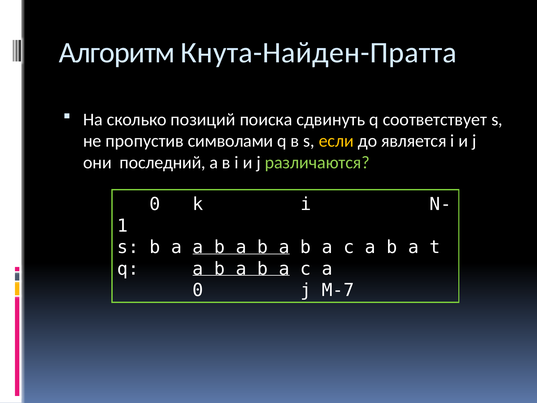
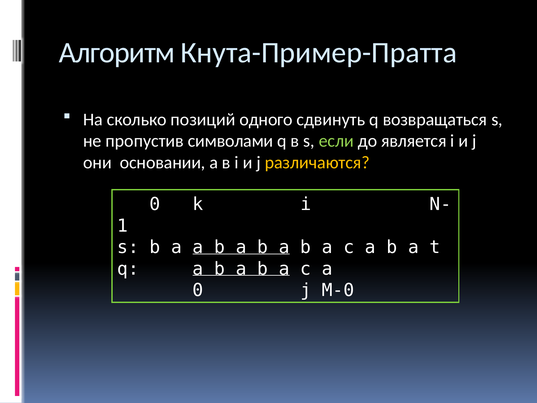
Кнута-Найден-Пратта: Кнута-Найден-Пратта -> Кнута-Пример-Пратта
поиска: поиска -> одного
соответствует: соответствует -> возвращаться
если colour: yellow -> light green
последний: последний -> основании
различаются colour: light green -> yellow
M-7: M-7 -> M-0
